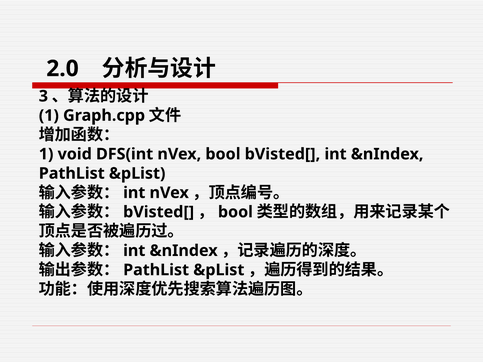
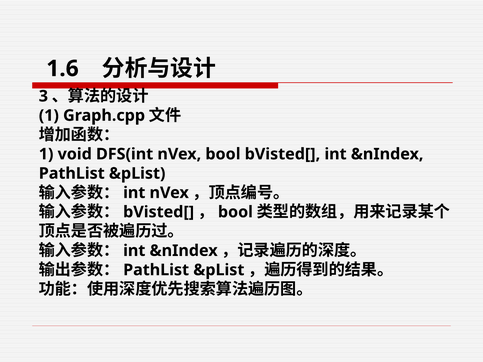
2.0: 2.0 -> 1.6
